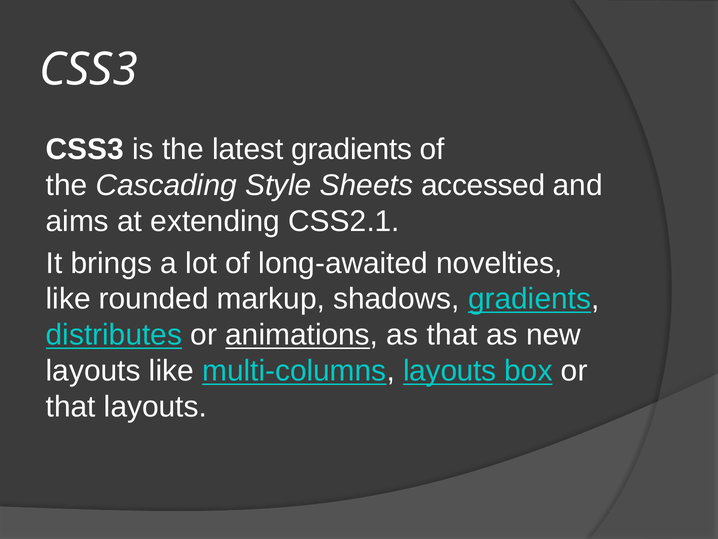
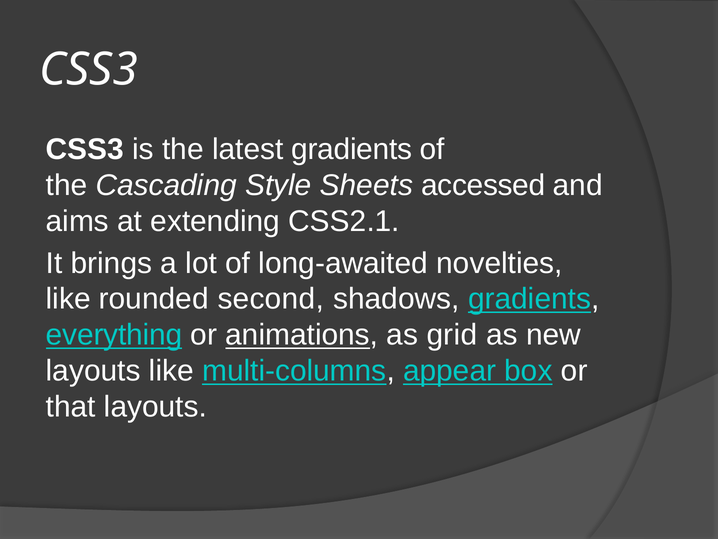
markup: markup -> second
distributes: distributes -> everything
as that: that -> grid
multi-columns layouts: layouts -> appear
